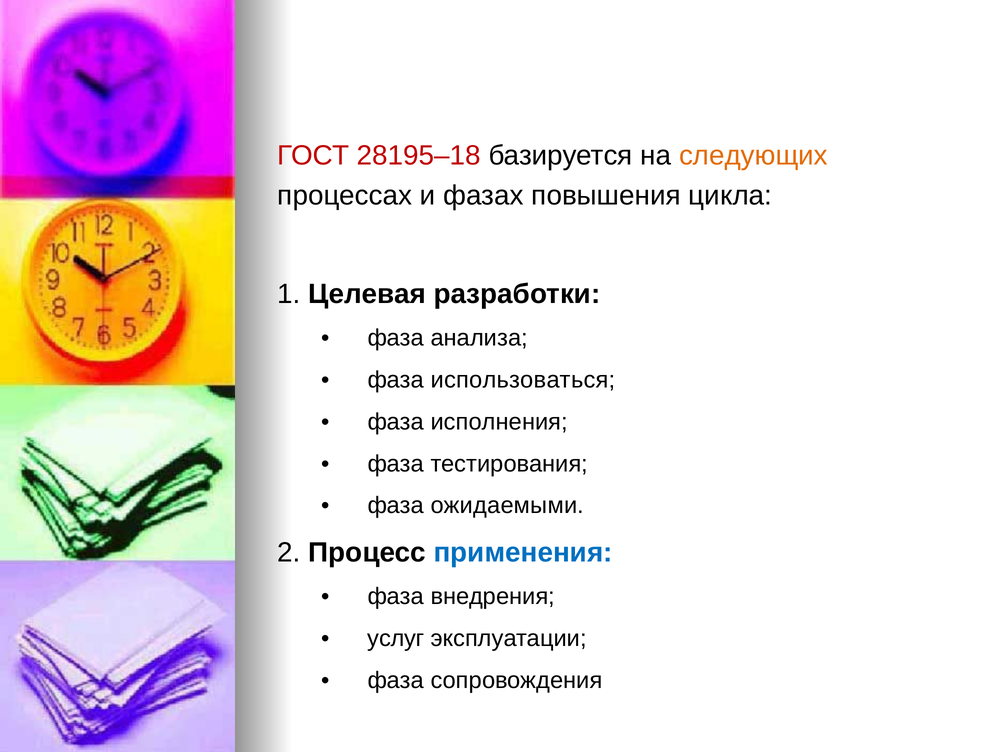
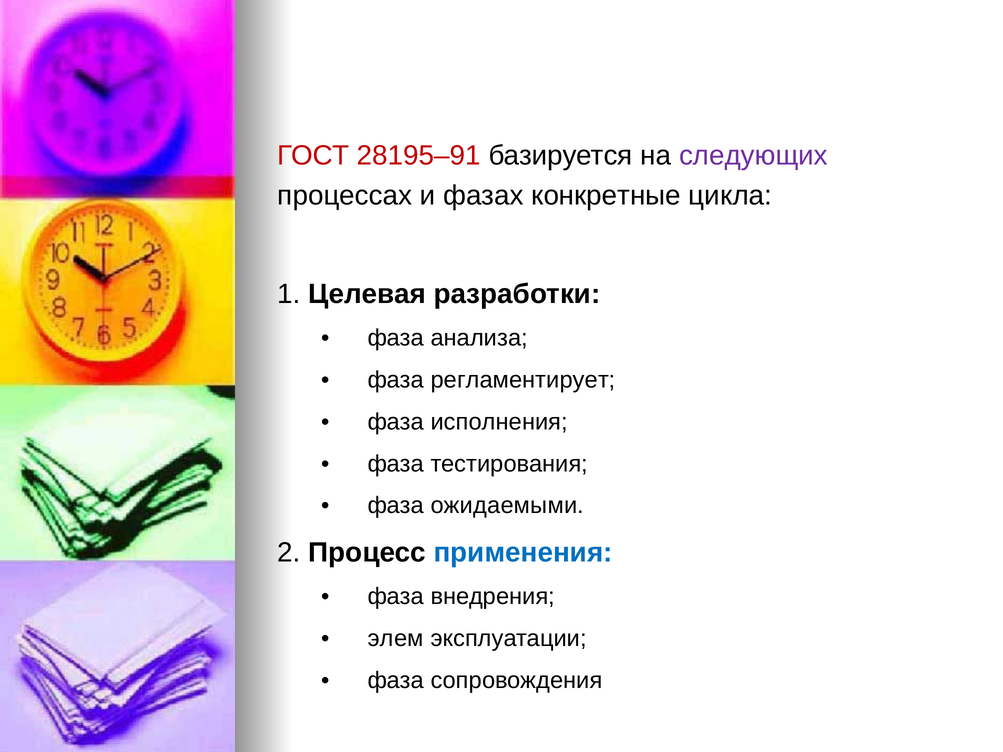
28195–18: 28195–18 -> 28195–91
следующих colour: orange -> purple
повышения: повышения -> конкретные
использоваться: использоваться -> регламентирует
услуг: услуг -> элем
